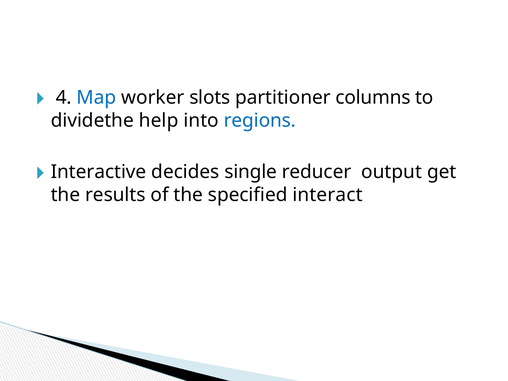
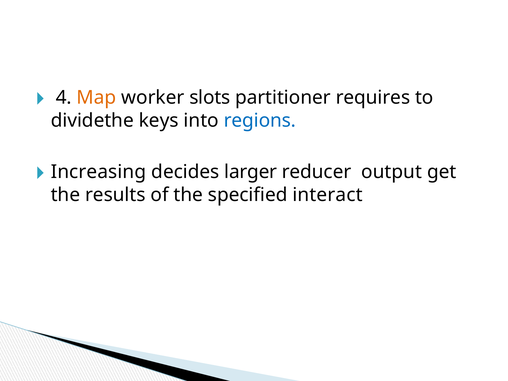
Map colour: blue -> orange
columns: columns -> requires
help: help -> keys
Interactive: Interactive -> Increasing
single: single -> larger
